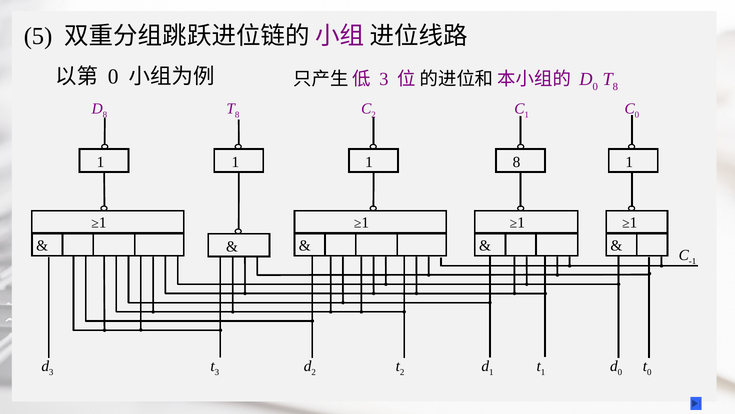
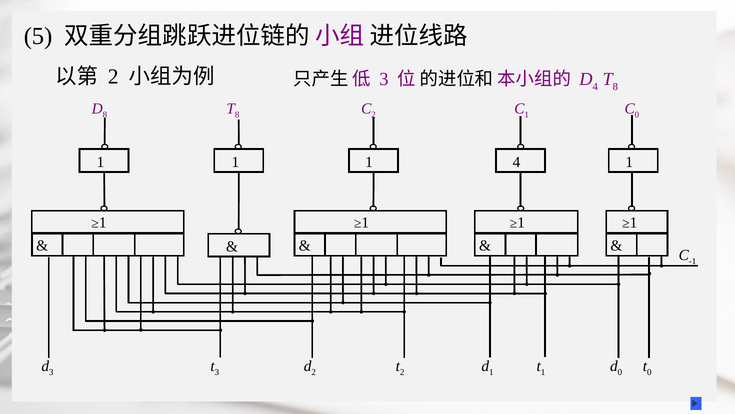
0 at (113, 77): 0 -> 2
0 at (595, 86): 0 -> 4
1 8: 8 -> 4
